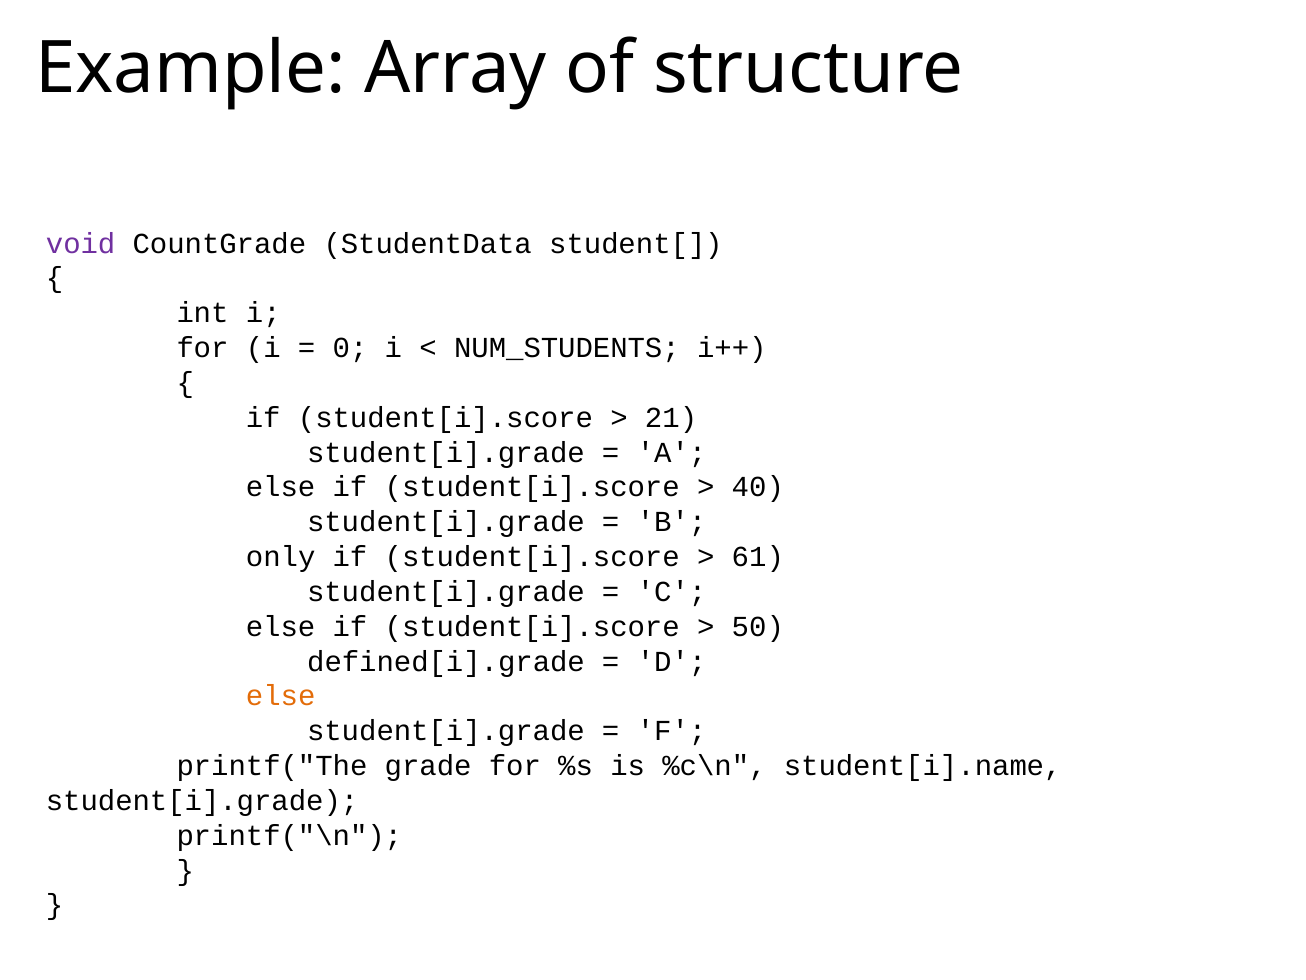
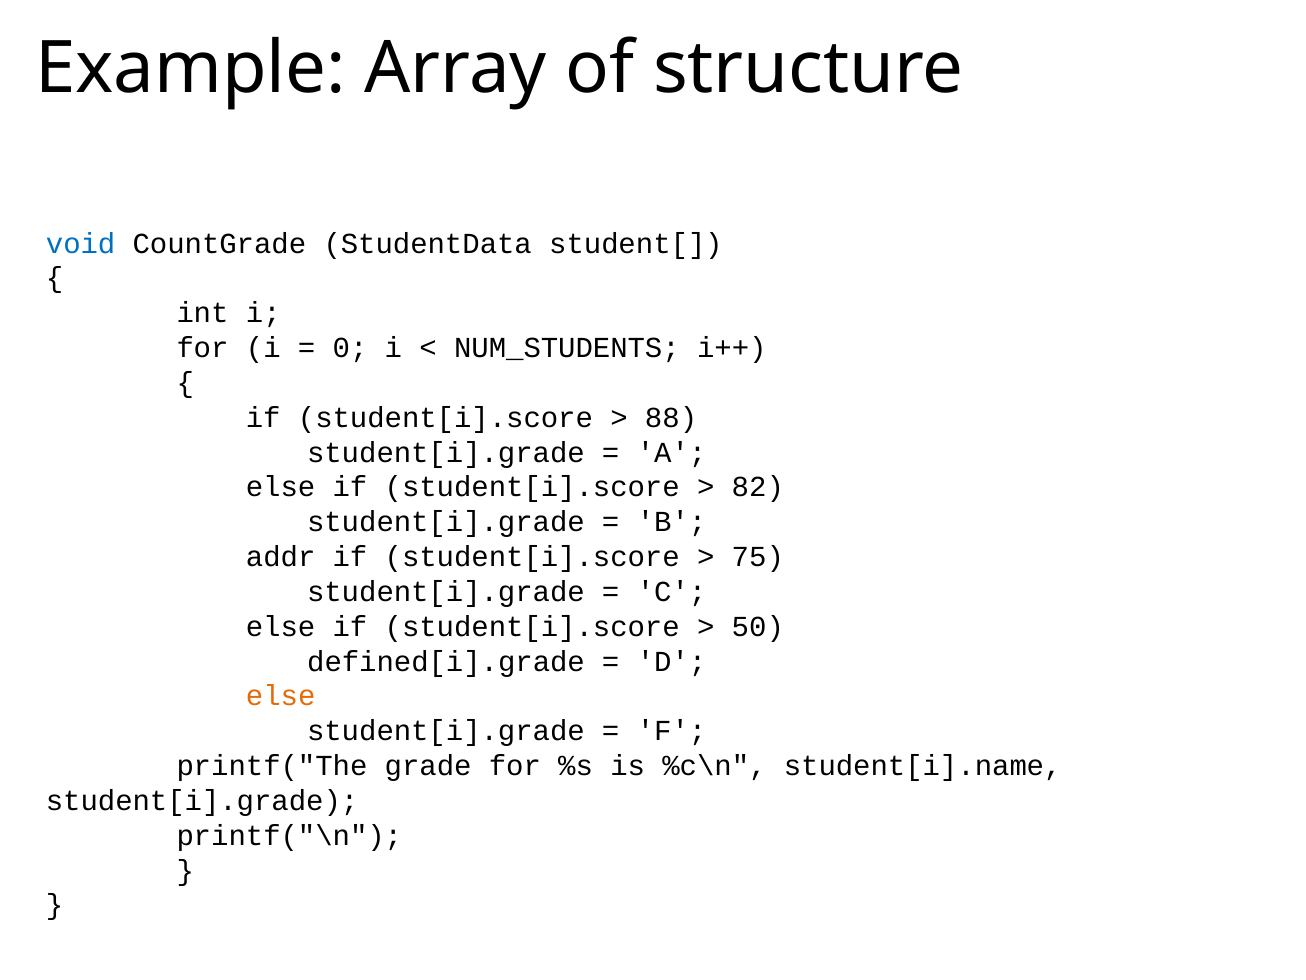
void colour: purple -> blue
21: 21 -> 88
40: 40 -> 82
only: only -> addr
61: 61 -> 75
